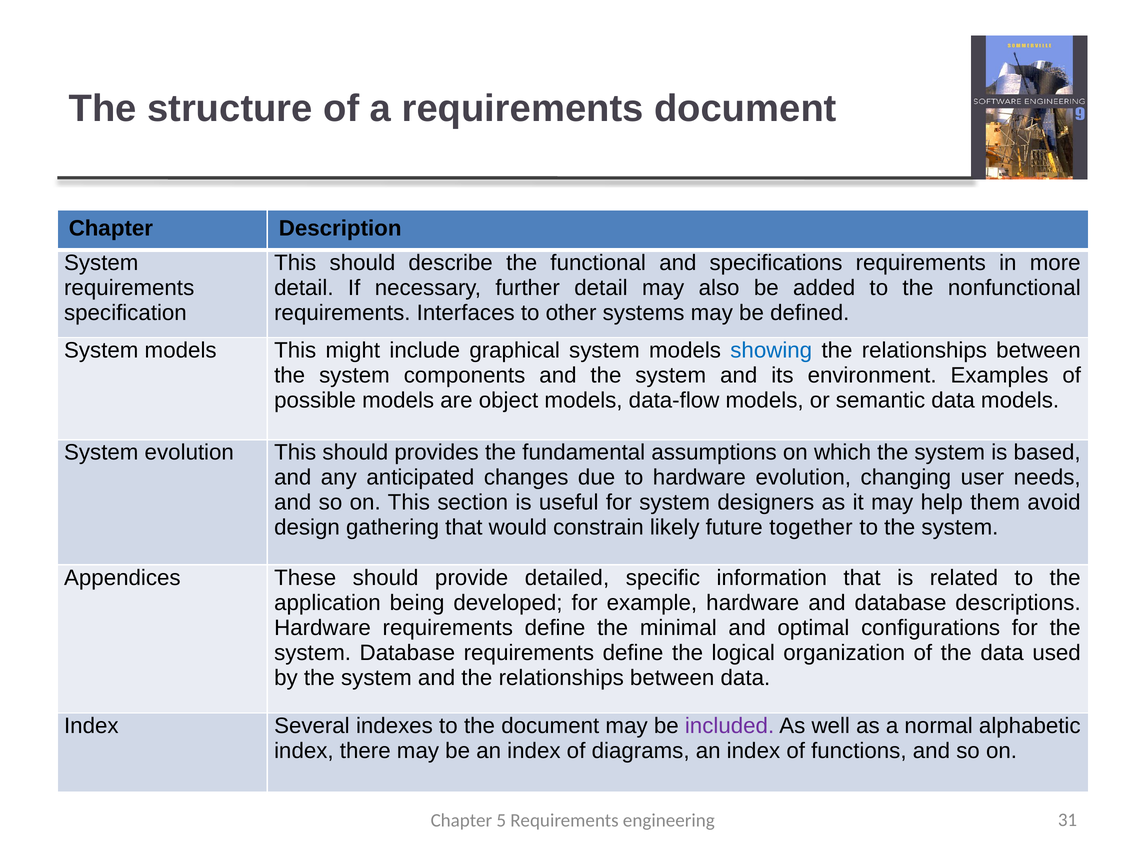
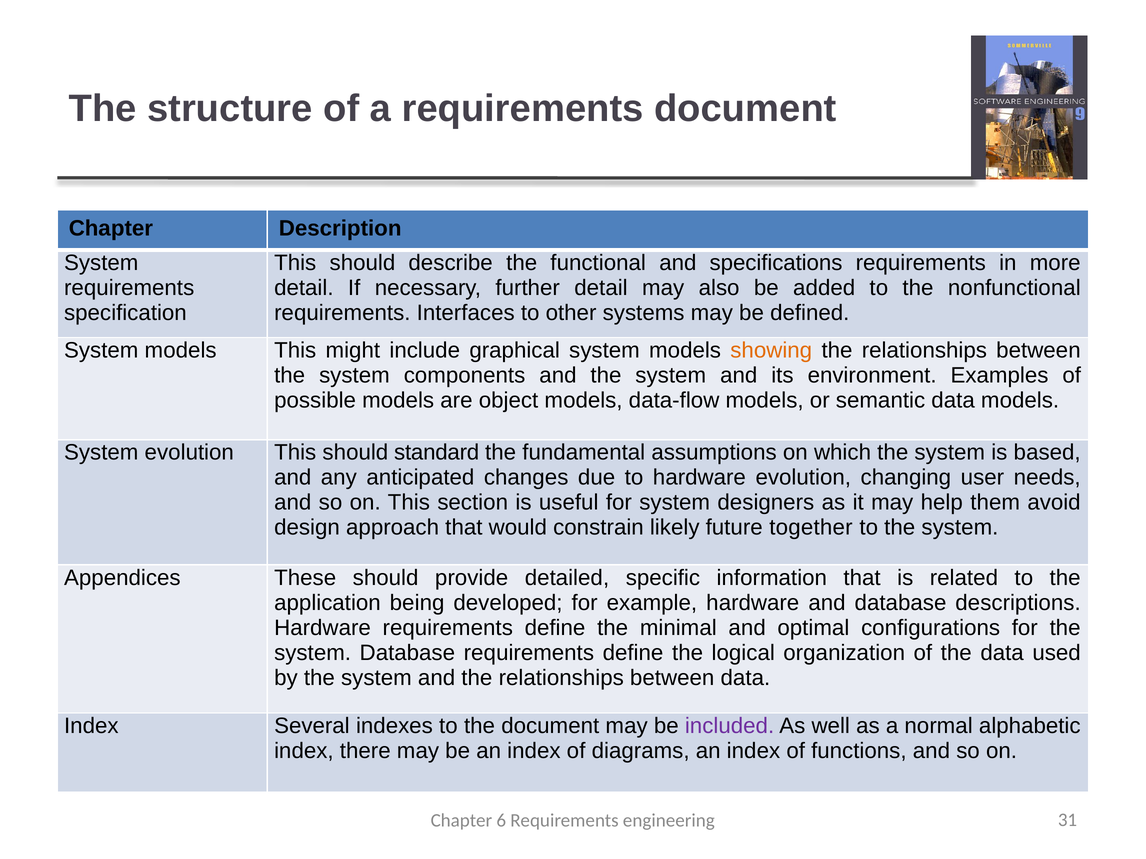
showing colour: blue -> orange
provides: provides -> standard
gathering: gathering -> approach
5: 5 -> 6
